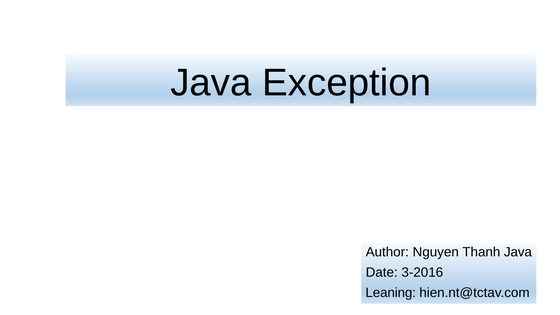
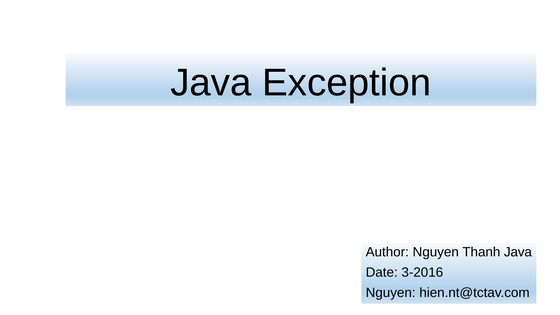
Leaning at (391, 293): Leaning -> Nguyen
